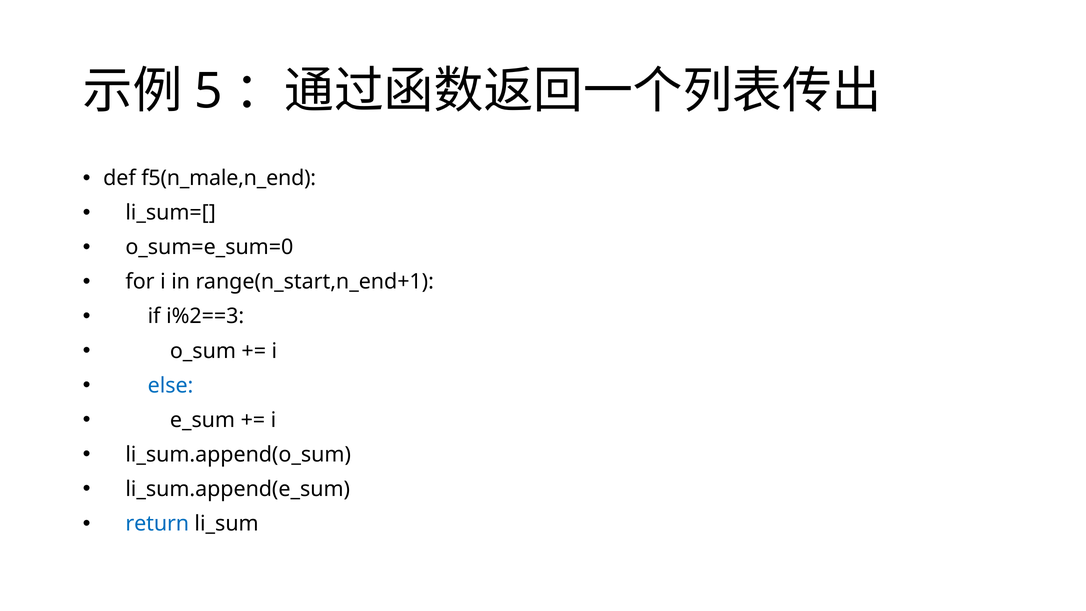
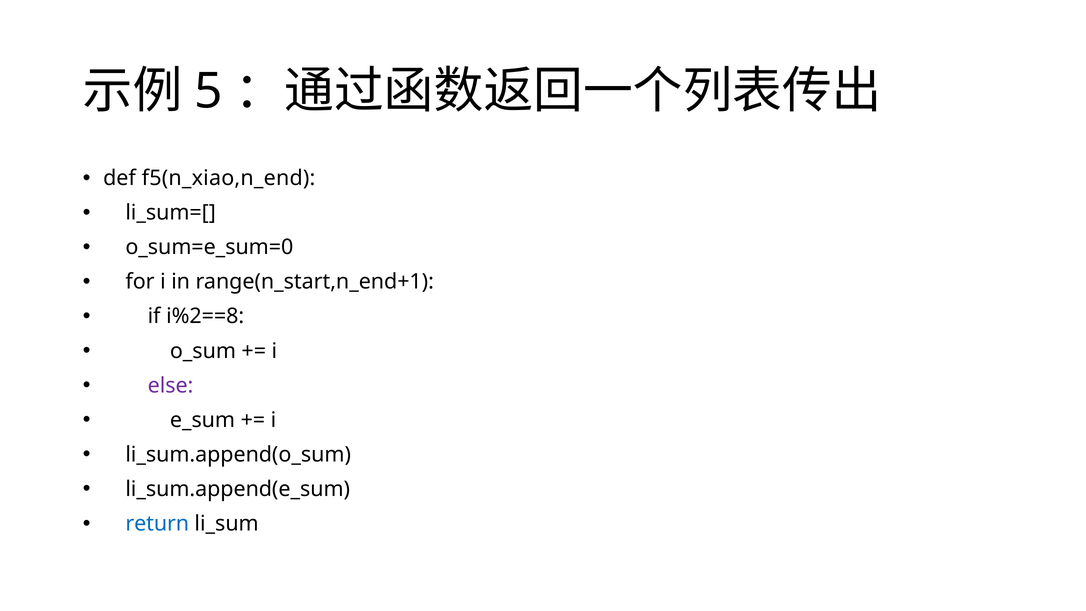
f5(n_male,n_end: f5(n_male,n_end -> f5(n_xiao,n_end
i%2==3: i%2==3 -> i%2==8
else colour: blue -> purple
